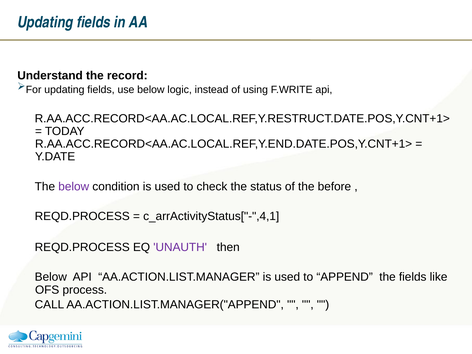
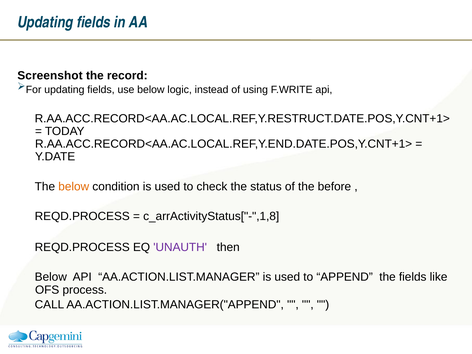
Understand: Understand -> Screenshot
below at (74, 186) colour: purple -> orange
c_arrActivityStatus["-",4,1: c_arrActivityStatus["-",4,1 -> c_arrActivityStatus["-",1,8
